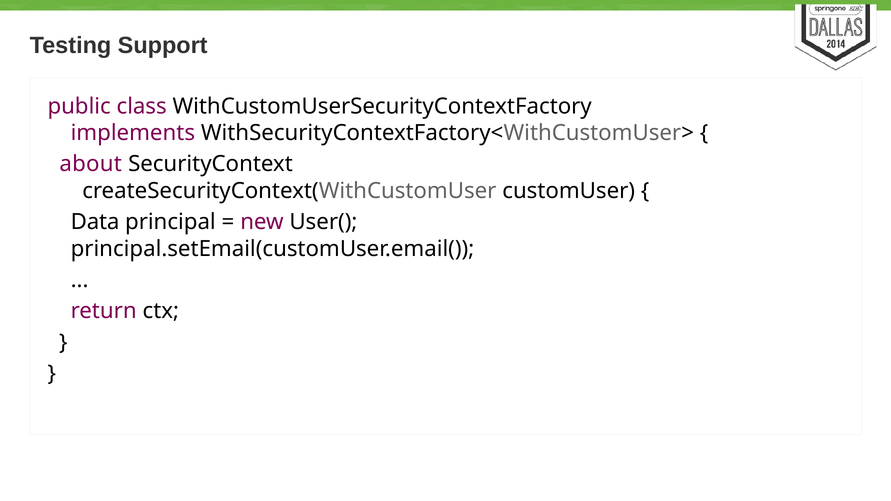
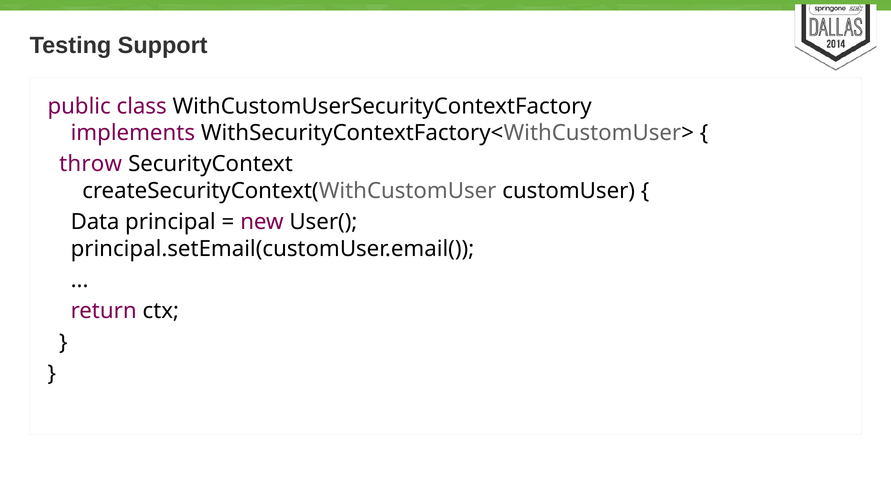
about: about -> throw
